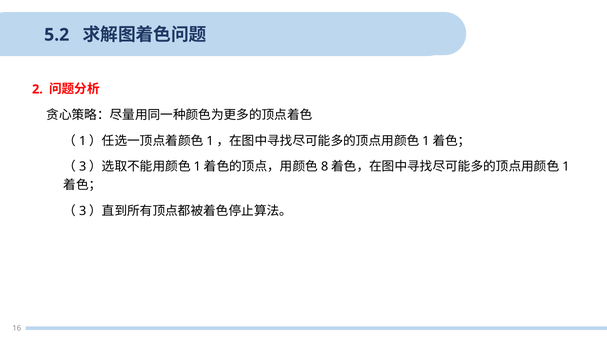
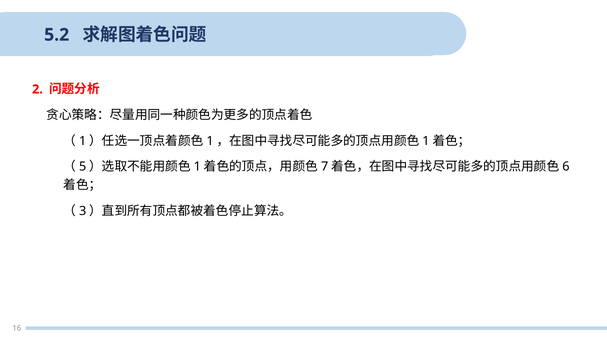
3 at (83, 166): 3 -> 5
8: 8 -> 7
1 at (566, 166): 1 -> 6
